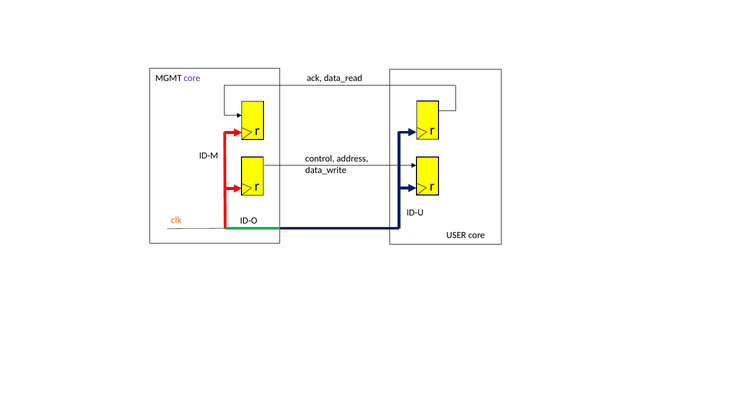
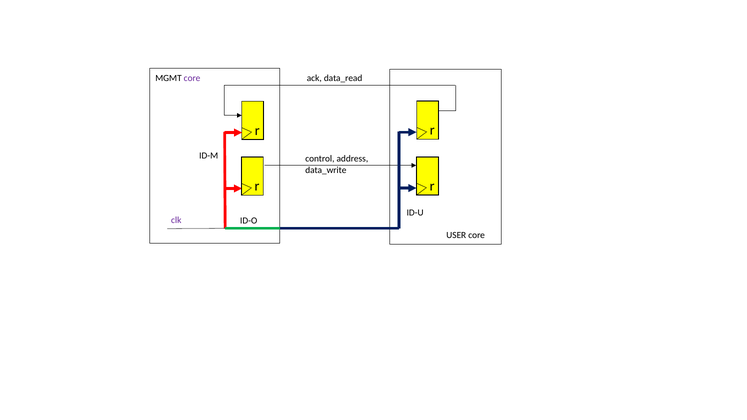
clk colour: orange -> purple
